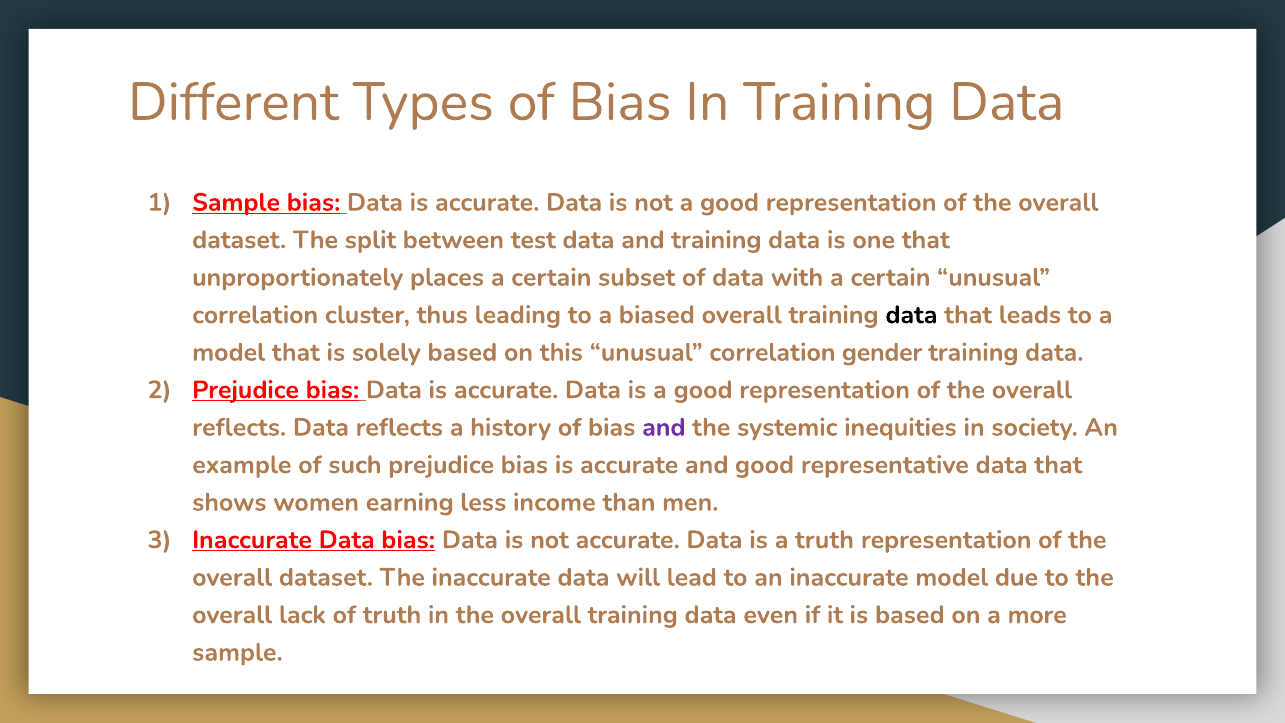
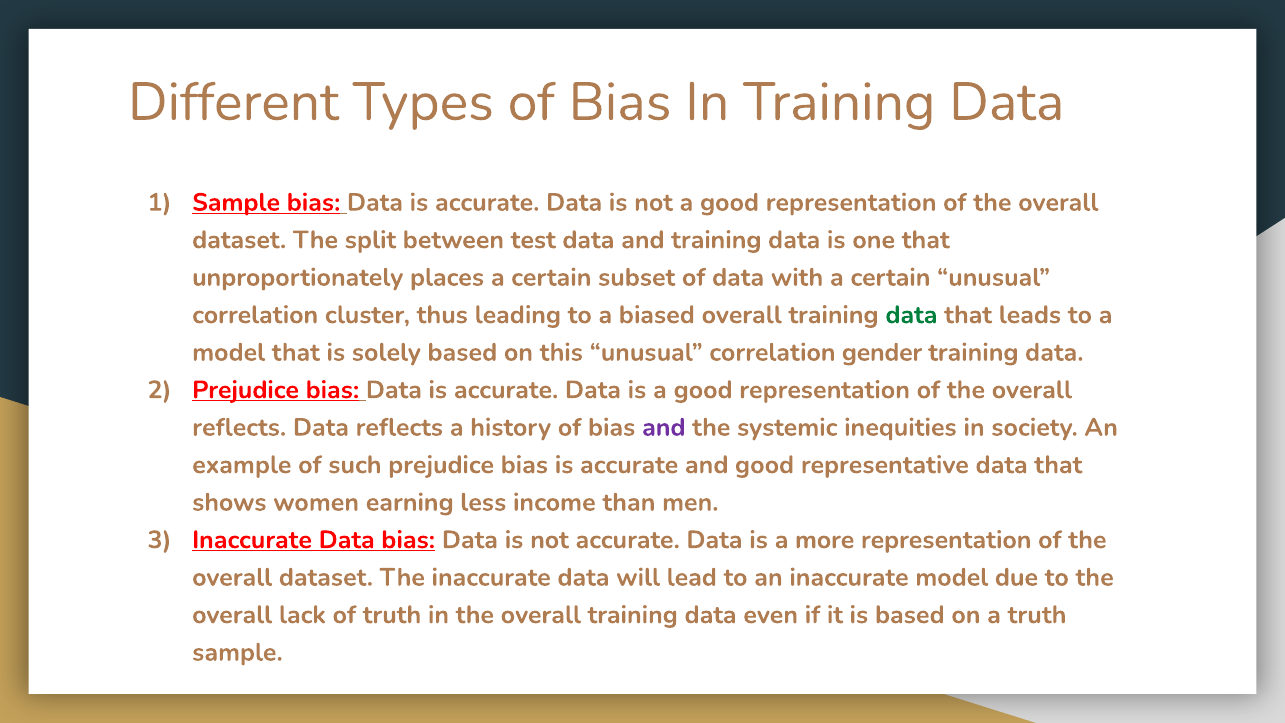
data at (911, 315) colour: black -> green
a truth: truth -> more
a more: more -> truth
